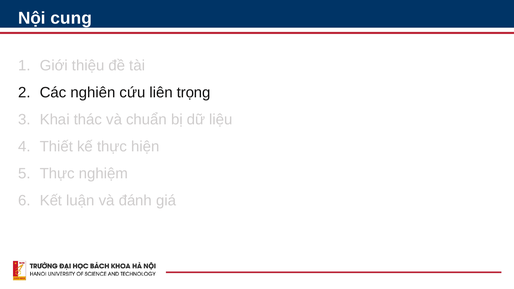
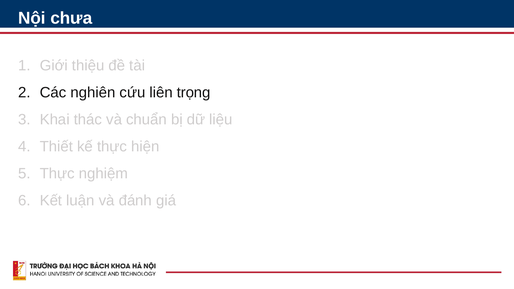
cung: cung -> chưa
